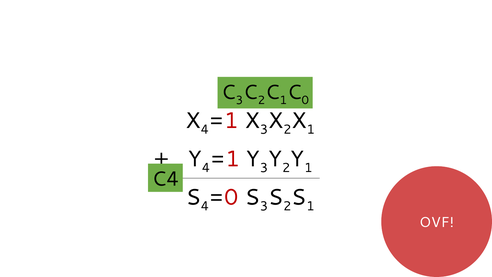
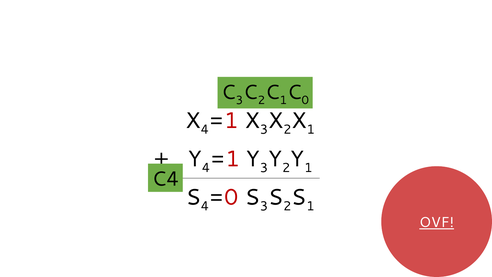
OVF underline: none -> present
